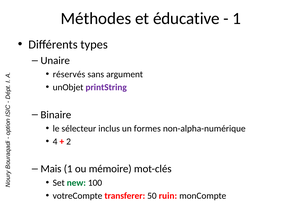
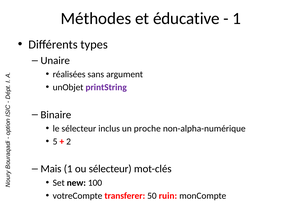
réservés: réservés -> réalisées
formes: formes -> proche
4: 4 -> 5
ou mémoire: mémoire -> sélecteur
new colour: green -> black
